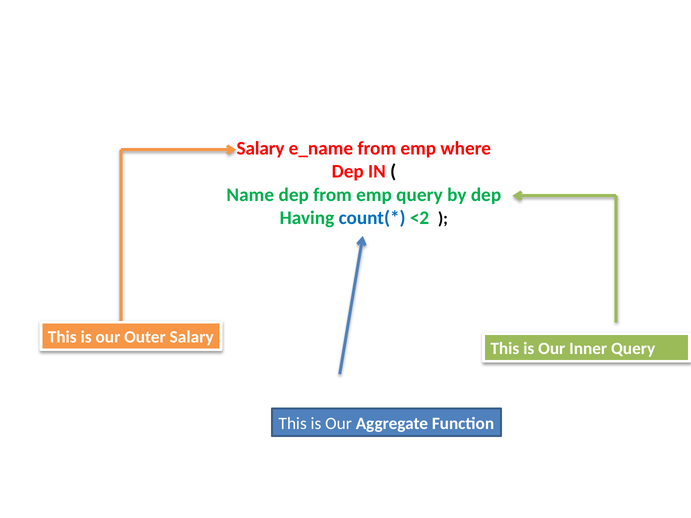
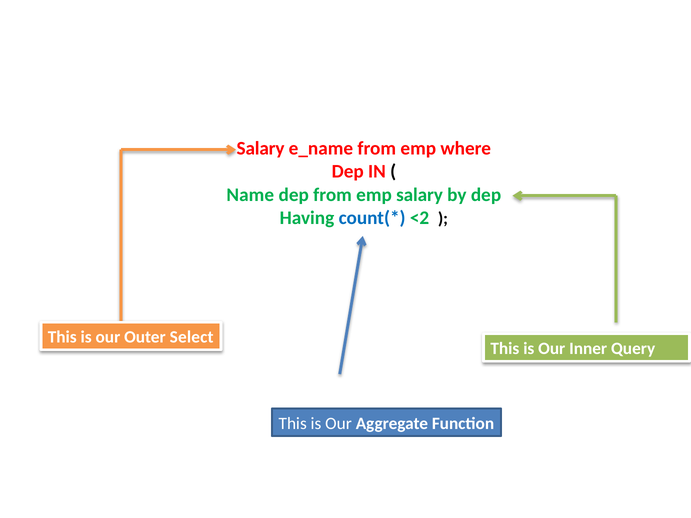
emp query: query -> salary
Outer Salary: Salary -> Select
